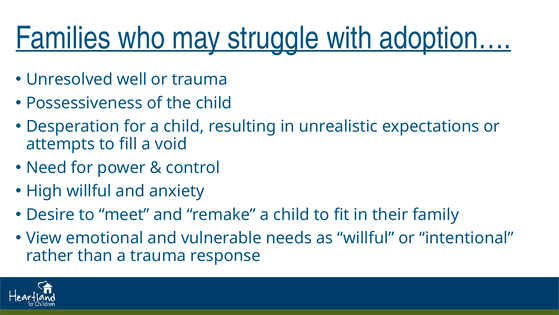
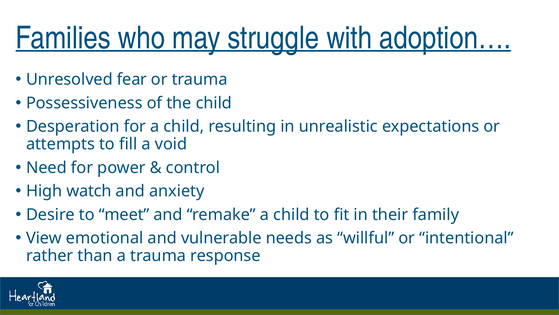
well: well -> fear
High willful: willful -> watch
